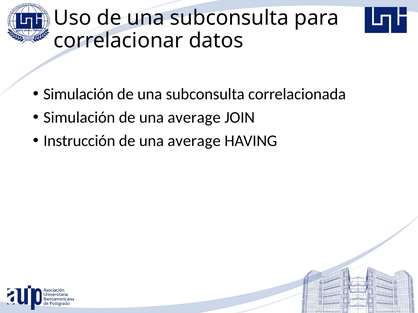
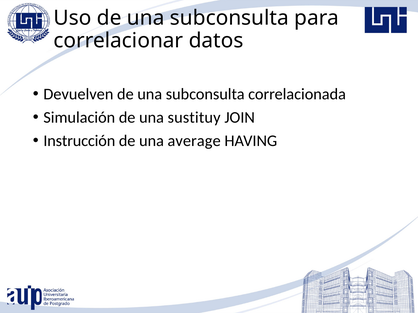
Simulación at (78, 94): Simulación -> Devuelven
Simulación de una average: average -> sustituy
